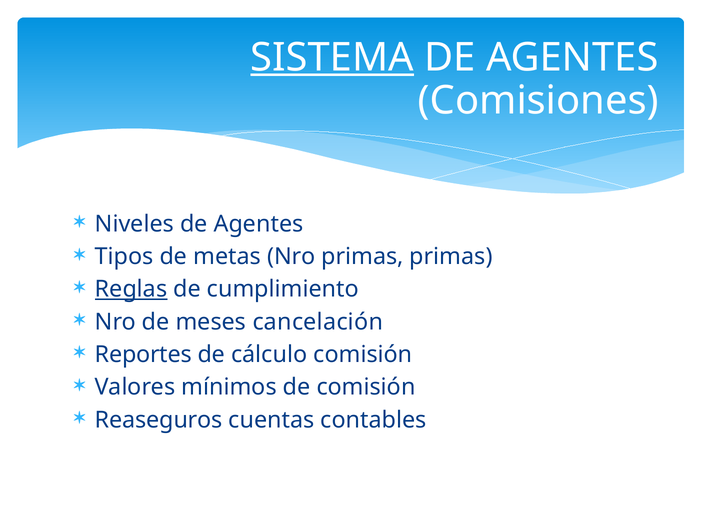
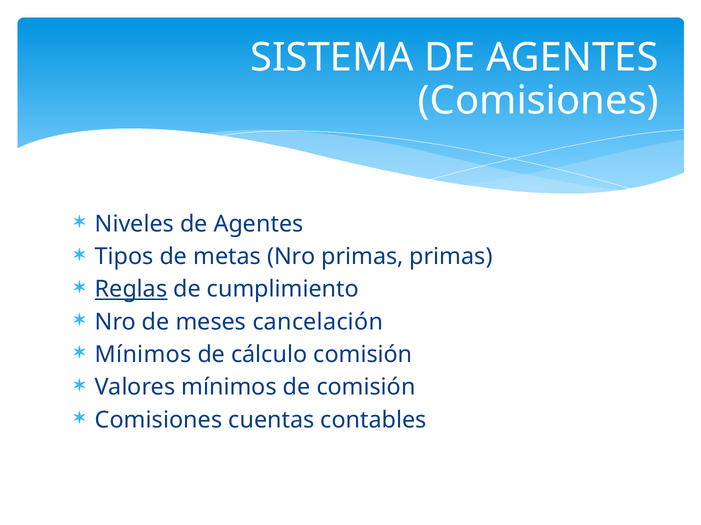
SISTEMA underline: present -> none
Reportes at (143, 355): Reportes -> Mínimos
Reaseguros at (159, 421): Reaseguros -> Comisiones
